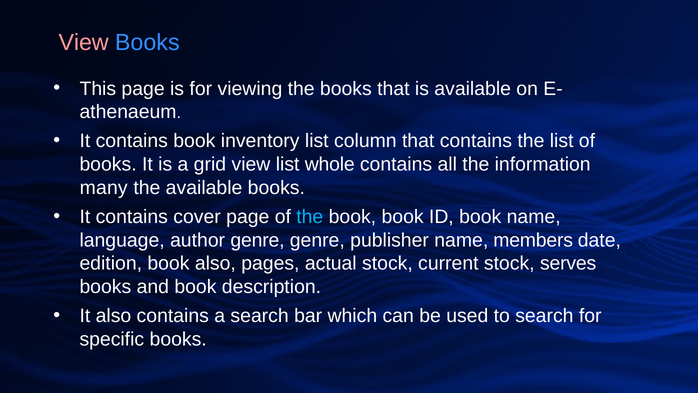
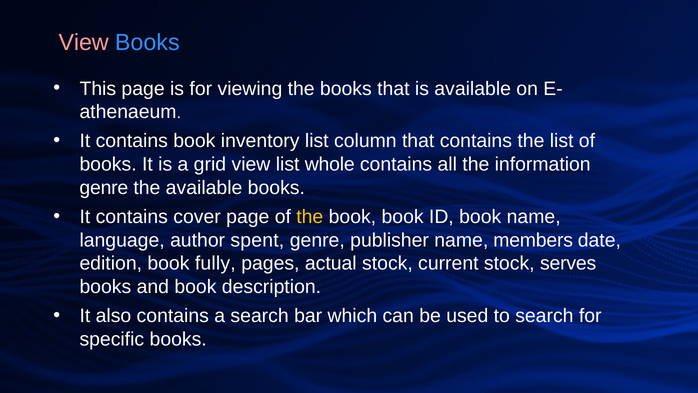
many at (104, 187): many -> genre
the at (310, 217) colour: light blue -> yellow
author genre: genre -> spent
book also: also -> fully
